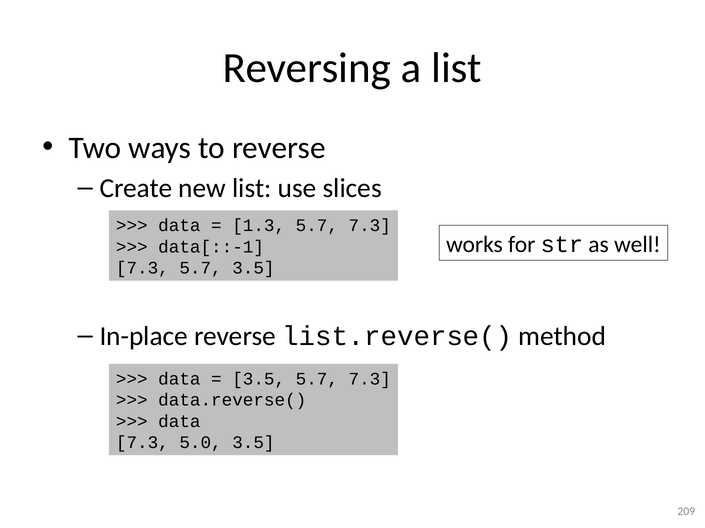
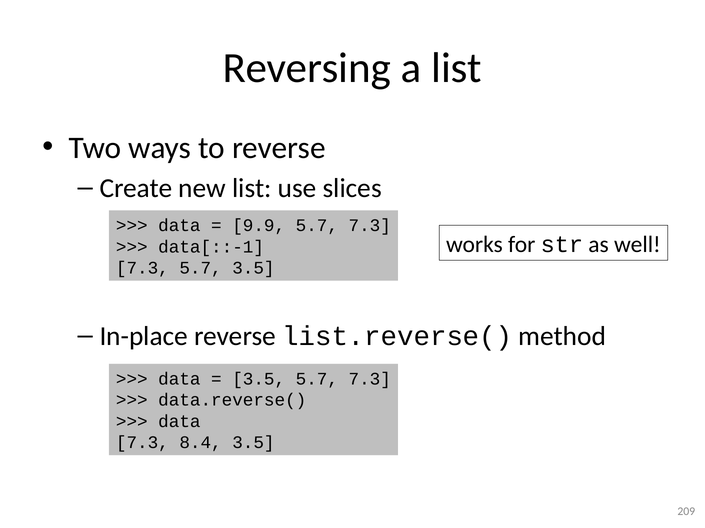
1.3: 1.3 -> 9.9
5.0: 5.0 -> 8.4
